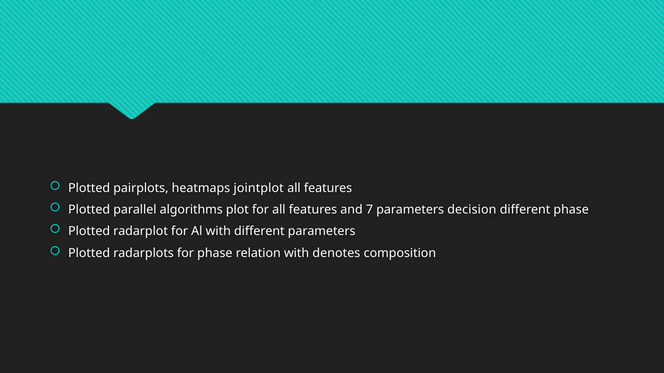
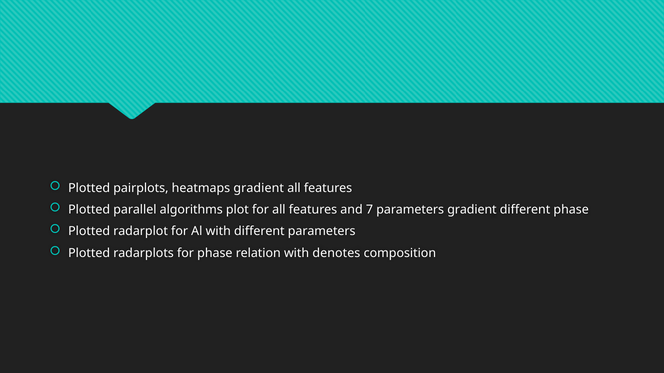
heatmaps jointplot: jointplot -> gradient
parameters decision: decision -> gradient
